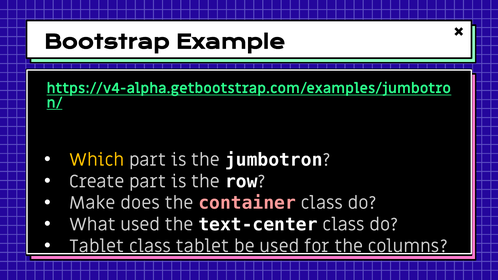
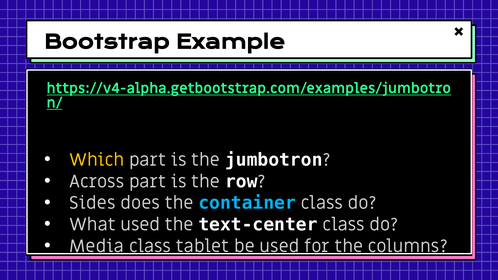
Create: Create -> Across
Make: Make -> Sides
container colour: pink -> light blue
Tablet at (97, 246): Tablet -> Media
